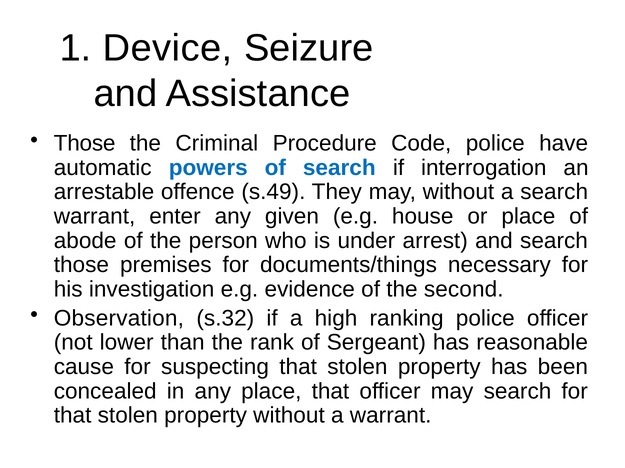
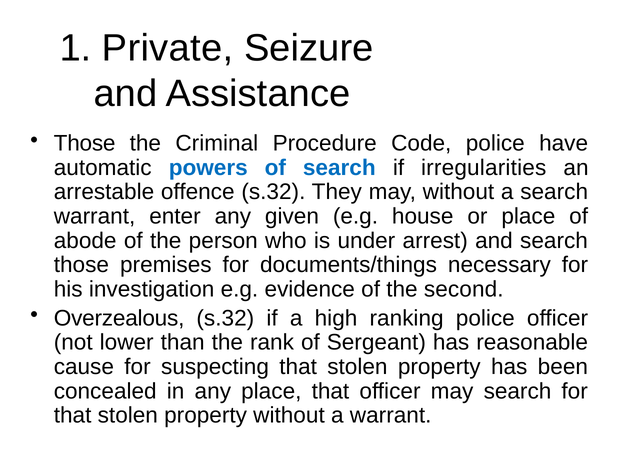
Device: Device -> Private
interrogation: interrogation -> irregularities
offence s.49: s.49 -> s.32
Observation: Observation -> Overzealous
